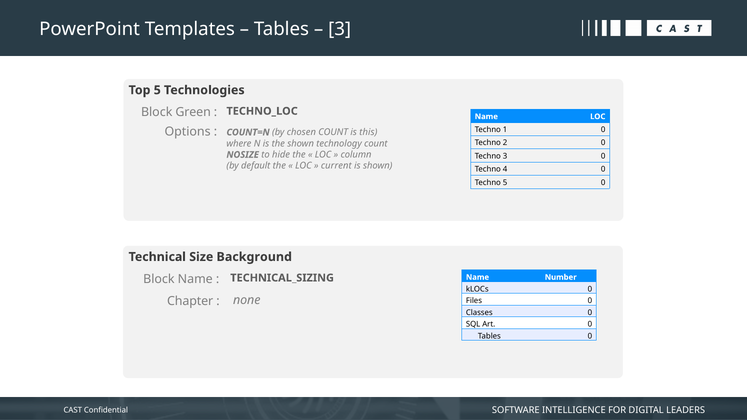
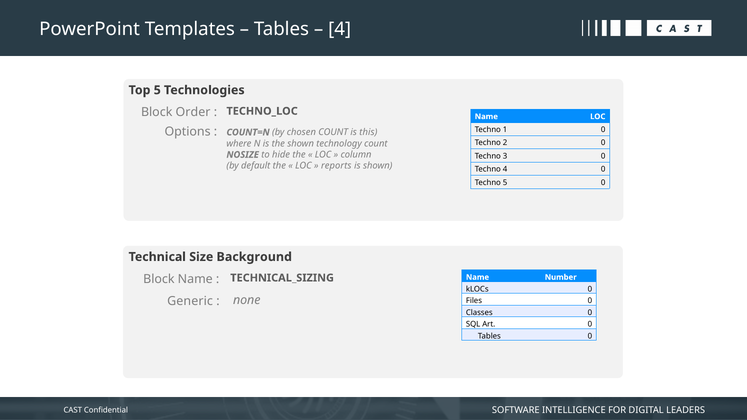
3 at (340, 29): 3 -> 4
Green: Green -> Order
current: current -> reports
Chapter: Chapter -> Generic
